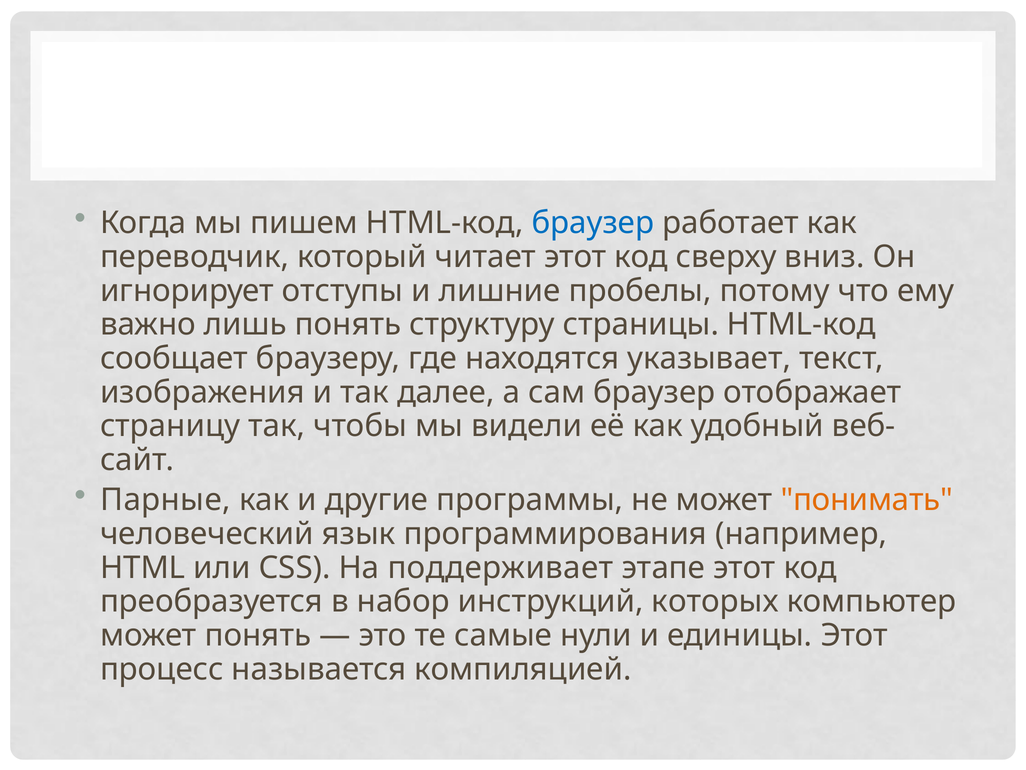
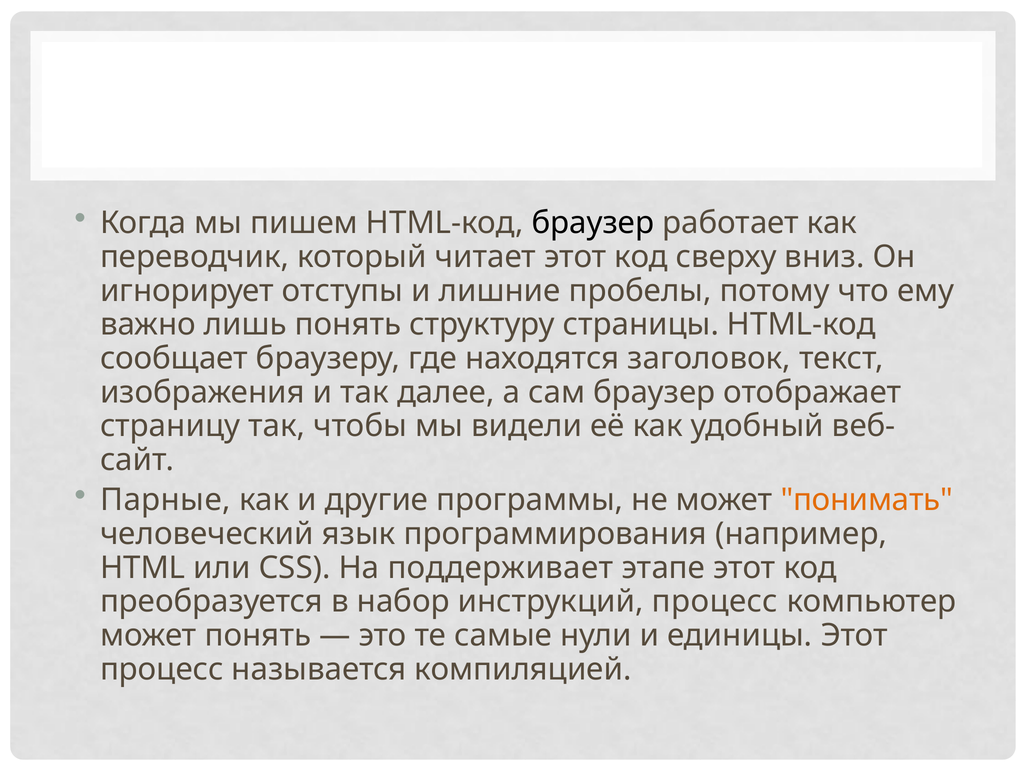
браузер at (593, 223) colour: blue -> black
указывает: указывает -> заголовок
инструкций которых: которых -> процесс
